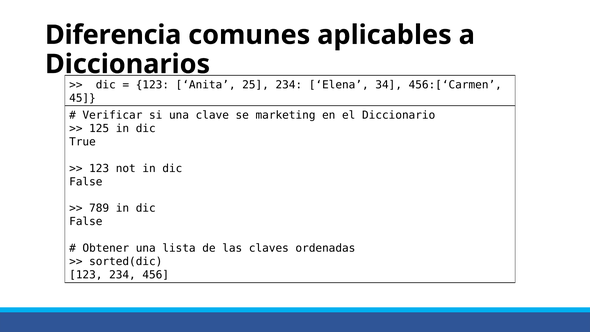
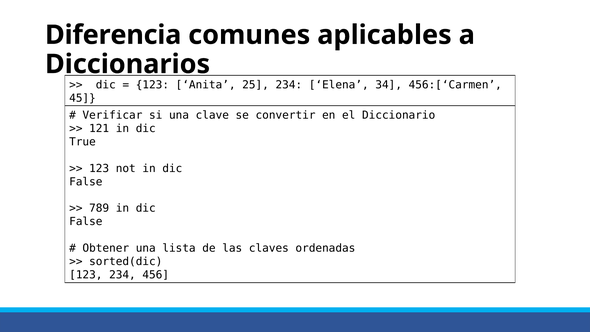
marketing: marketing -> convertir
125: 125 -> 121
